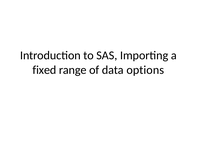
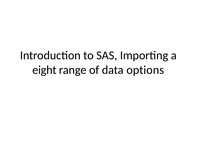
fixed: fixed -> eight
